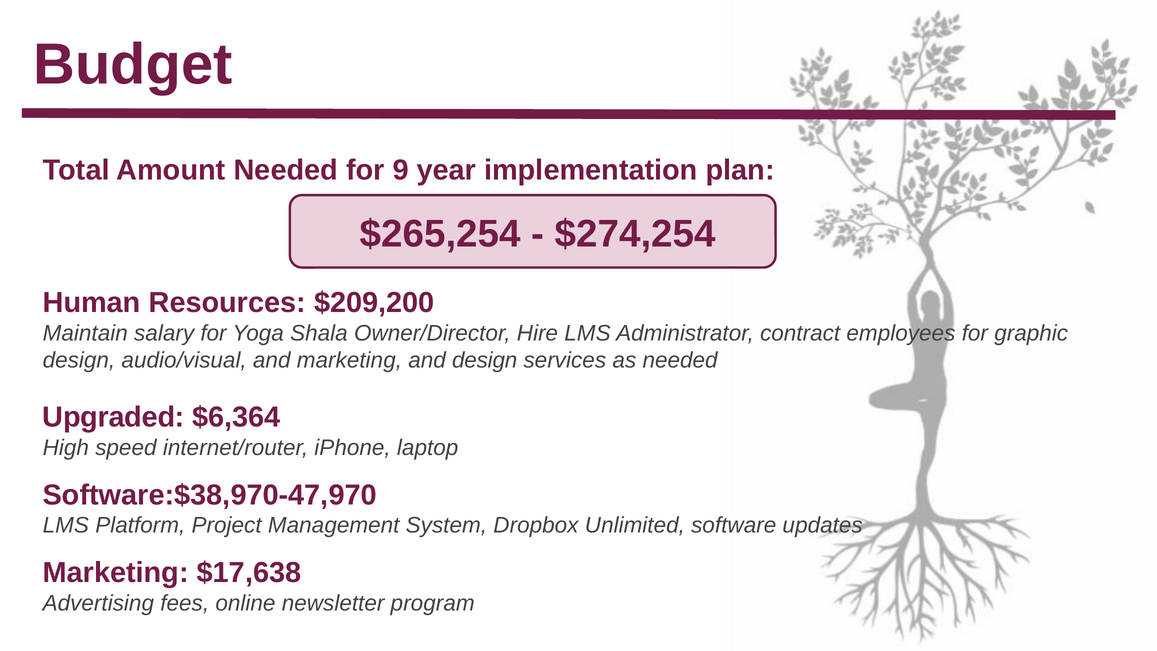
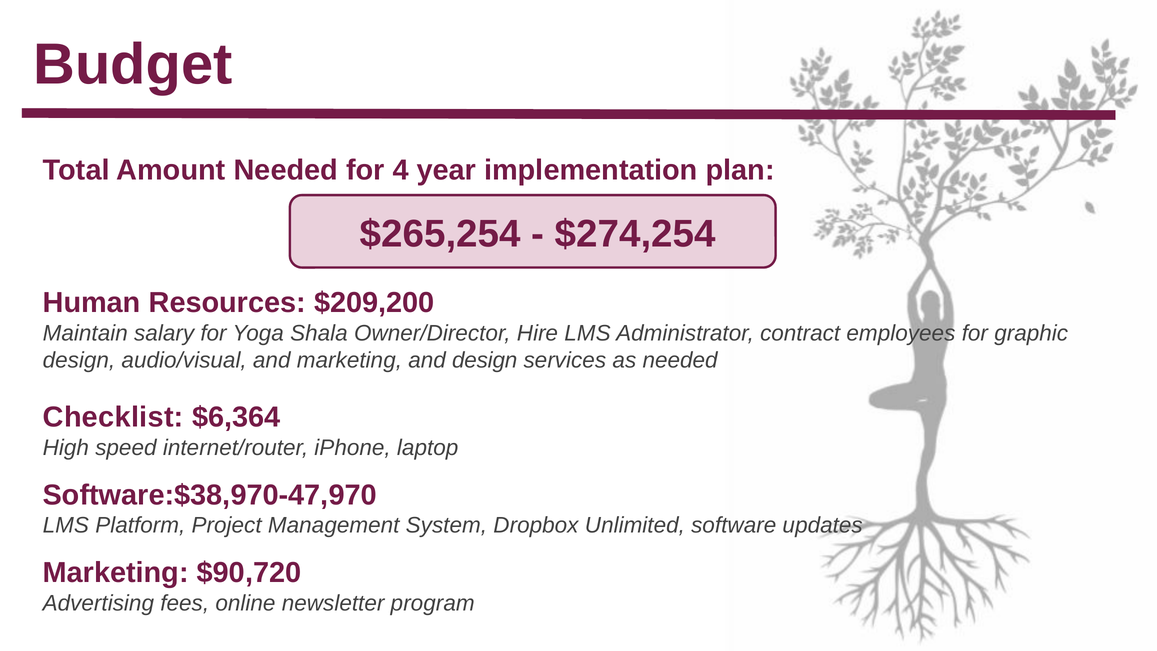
9: 9 -> 4
Upgraded: Upgraded -> Checklist
$17,638: $17,638 -> $90,720
